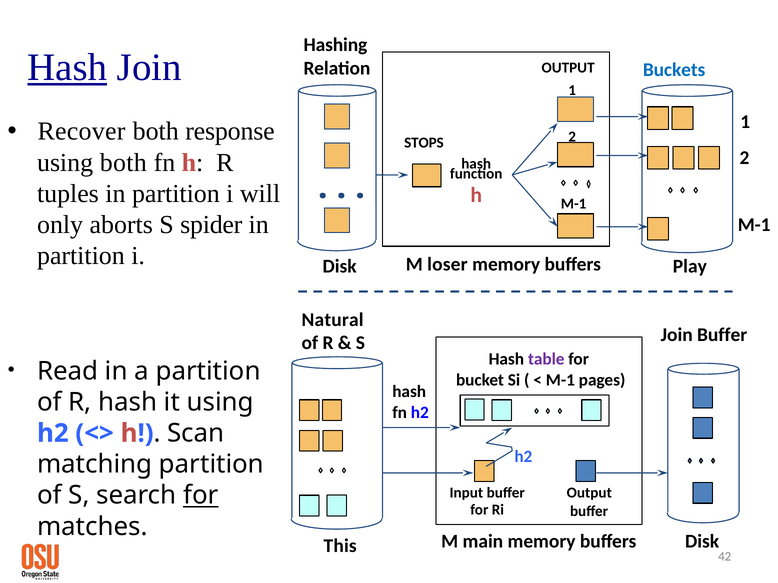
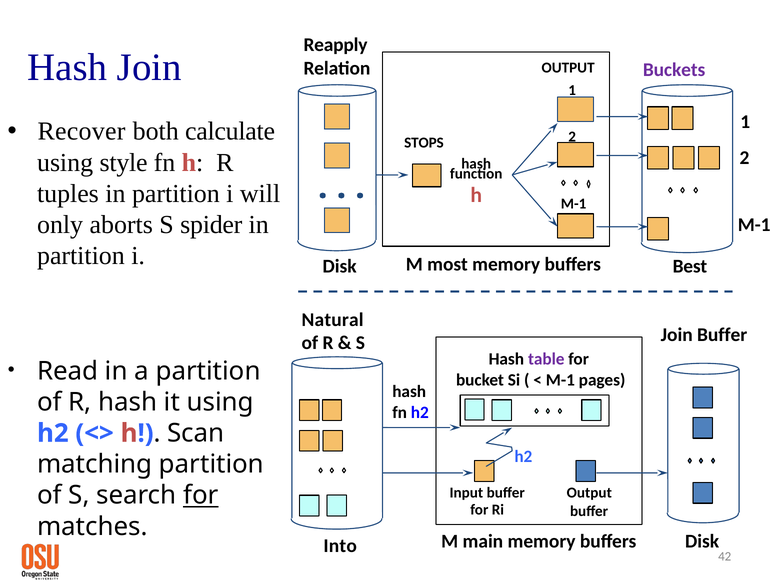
Hashing: Hashing -> Reapply
Hash at (67, 68) underline: present -> none
Buckets colour: blue -> purple
response: response -> calculate
using both: both -> style
loser: loser -> most
Play: Play -> Best
This: This -> Into
